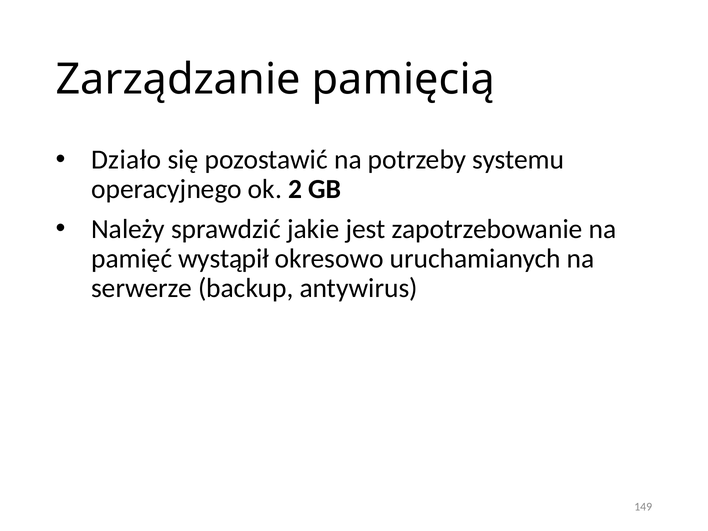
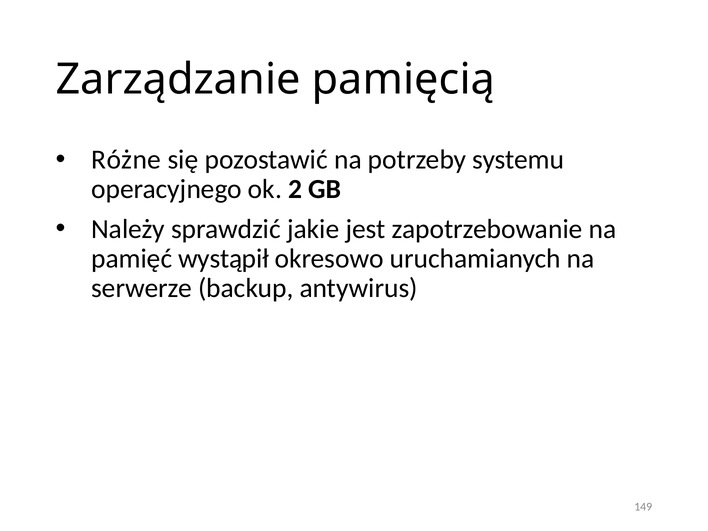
Działo: Działo -> Różne
